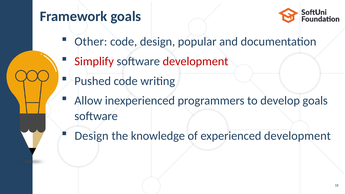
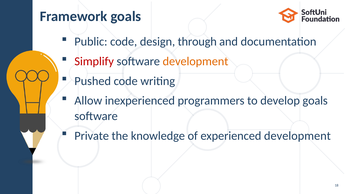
Other: Other -> Public
popular: popular -> through
development at (195, 61) colour: red -> orange
Design at (92, 136): Design -> Private
